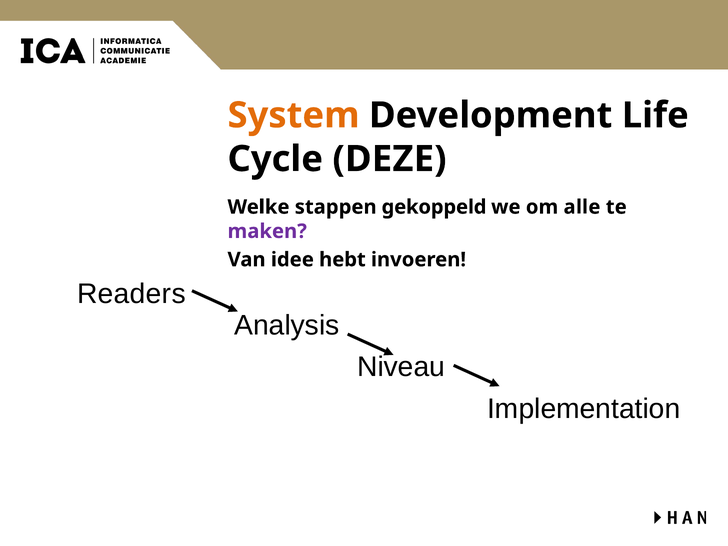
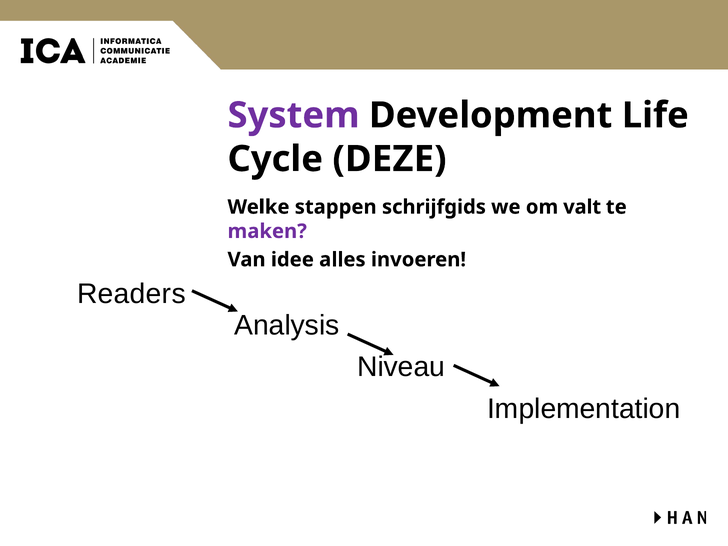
System colour: orange -> purple
gekoppeld: gekoppeld -> schrijfgids
alle: alle -> valt
hebt: hebt -> alles
